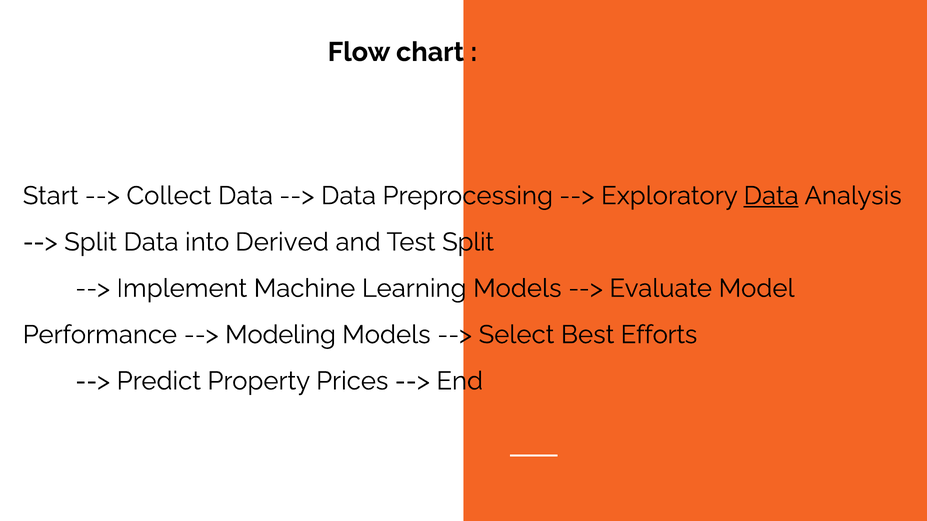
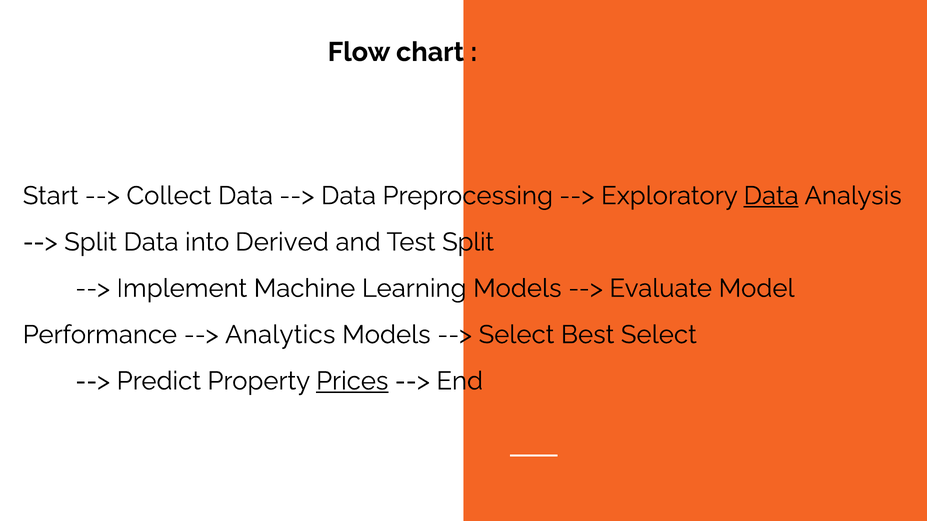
Modeling: Modeling -> Analytics
Best Efforts: Efforts -> Select
Prices underline: none -> present
